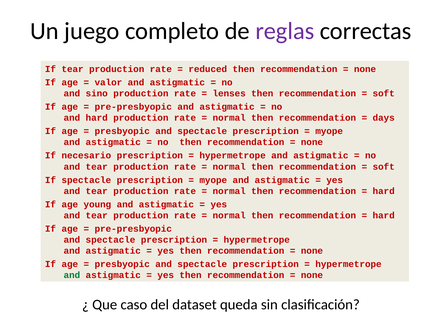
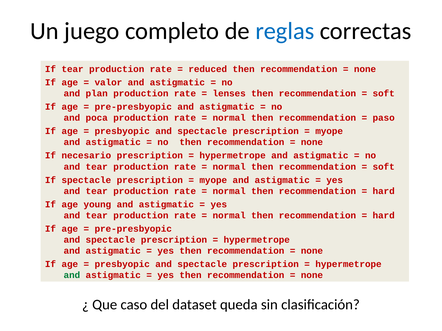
reglas colour: purple -> blue
sino: sino -> plan
and hard: hard -> poca
days: days -> paso
